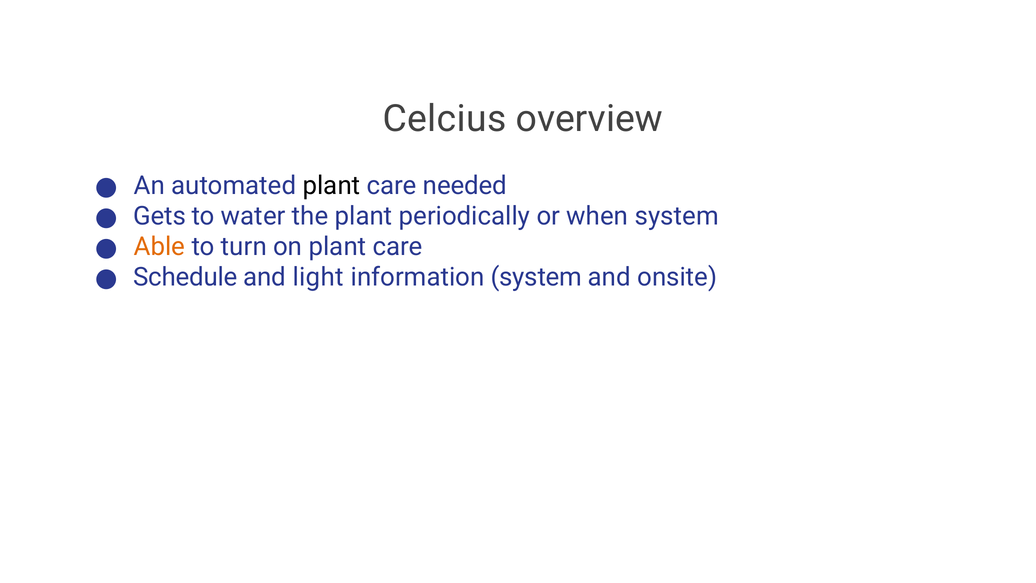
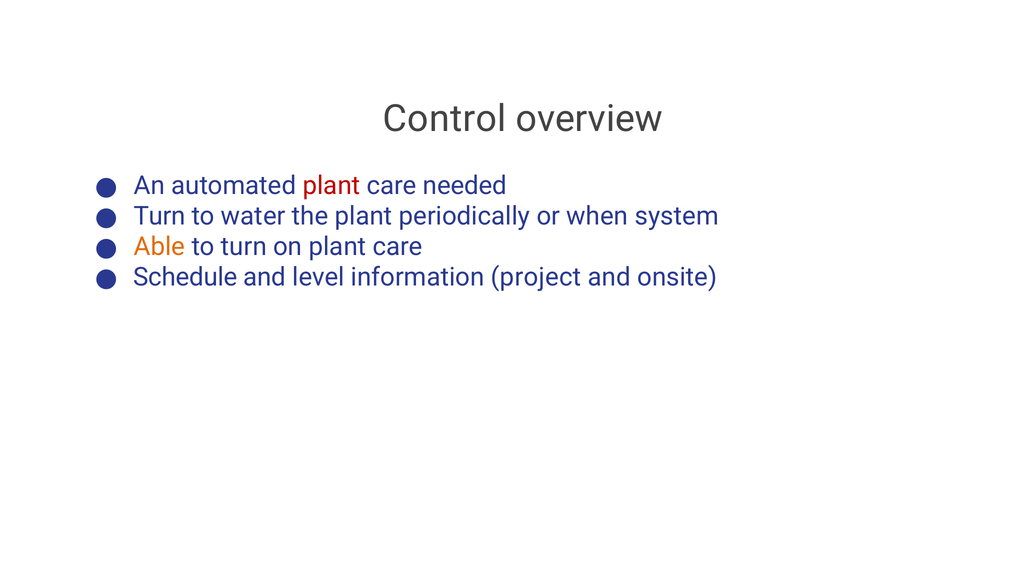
Celcius: Celcius -> Control
plant at (331, 186) colour: black -> red
Gets at (160, 216): Gets -> Turn
light: light -> level
information system: system -> project
